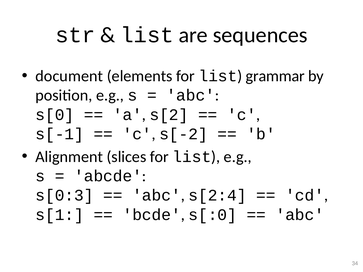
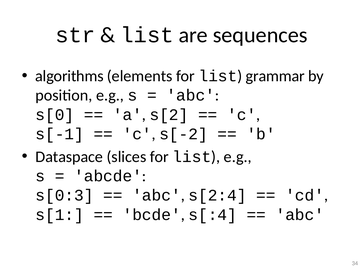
document: document -> algorithms
Alignment: Alignment -> Dataspace
s[:0: s[:0 -> s[:4
